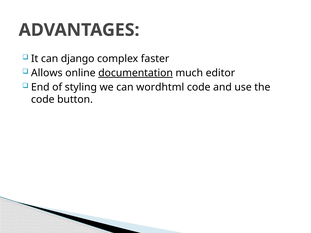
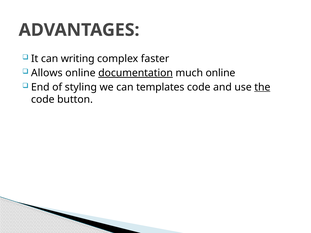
django: django -> writing
much editor: editor -> online
wordhtml: wordhtml -> templates
the underline: none -> present
